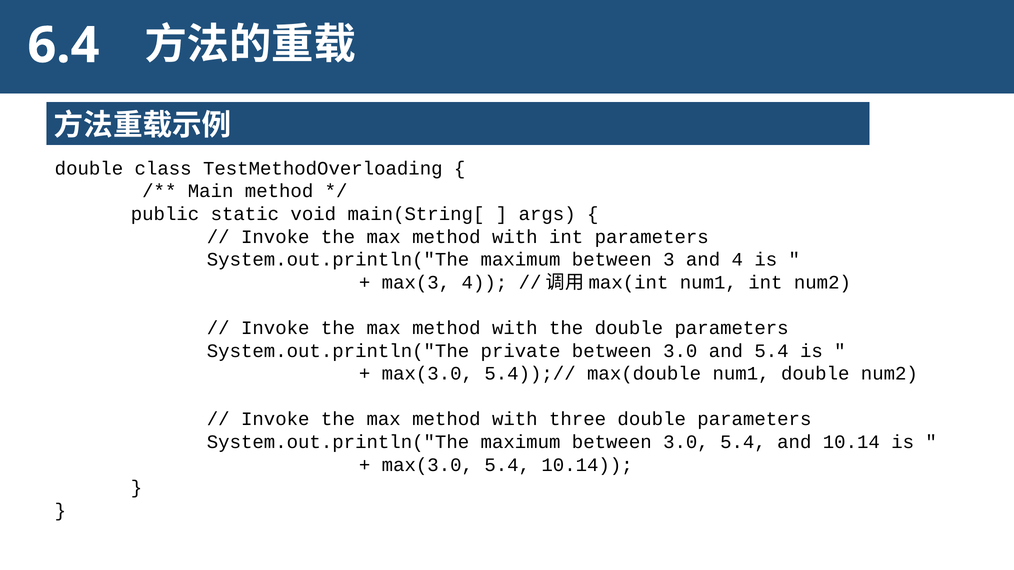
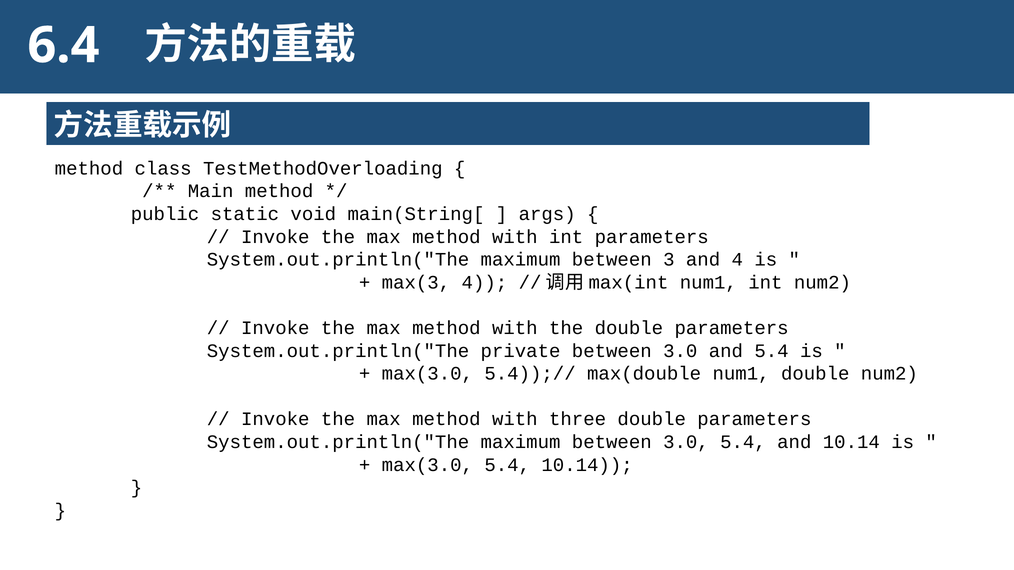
double at (89, 168): double -> method
